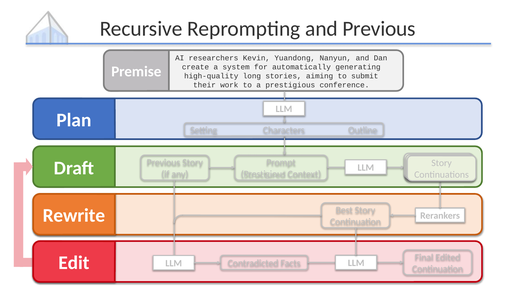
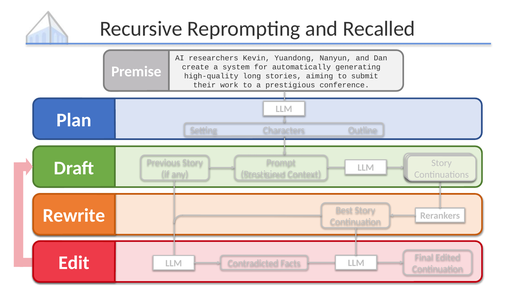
and Previous: Previous -> Recalled
